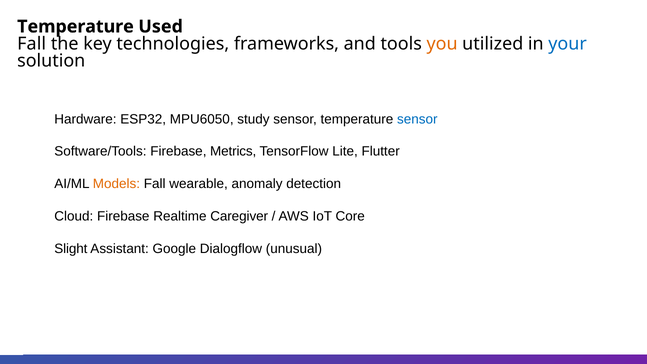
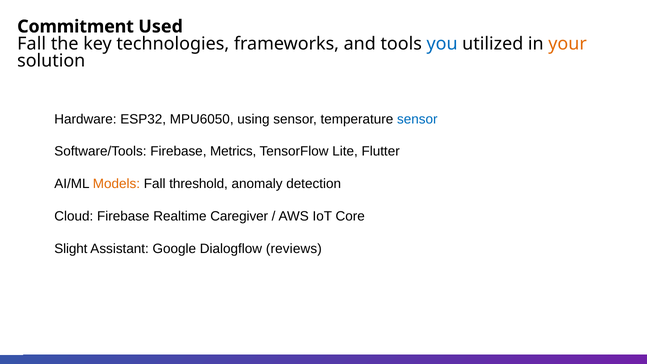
Temperature at (75, 27): Temperature -> Commitment
you colour: orange -> blue
your colour: blue -> orange
study: study -> using
wearable: wearable -> threshold
unusual: unusual -> reviews
